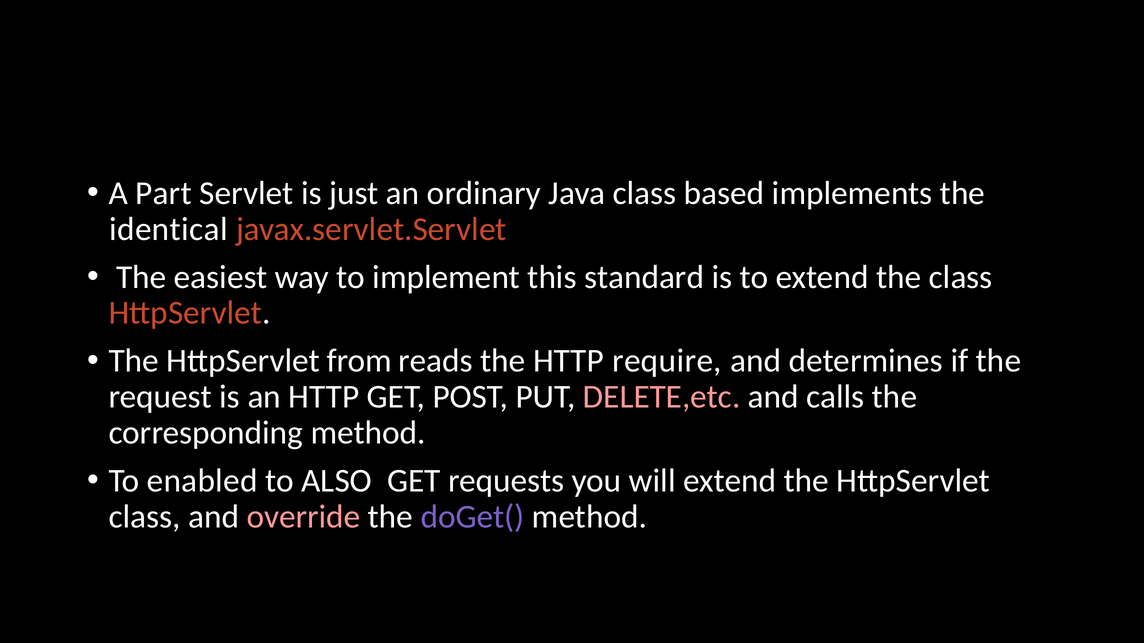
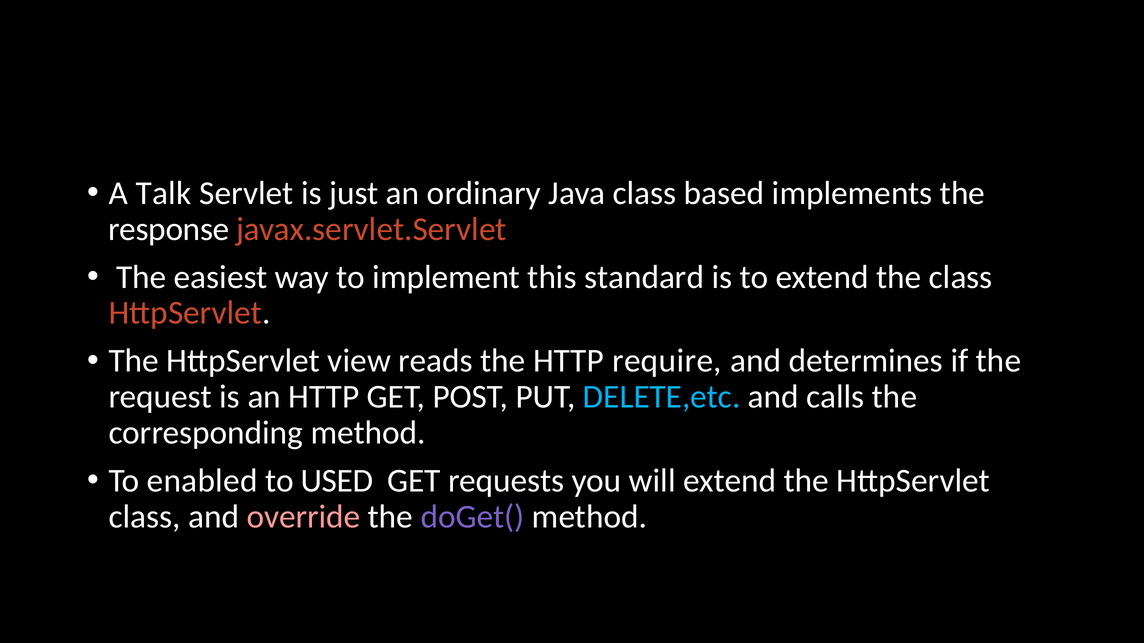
Part: Part -> Talk
identical: identical -> response
from: from -> view
DELETE,etc colour: pink -> light blue
ALSO: ALSO -> USED
